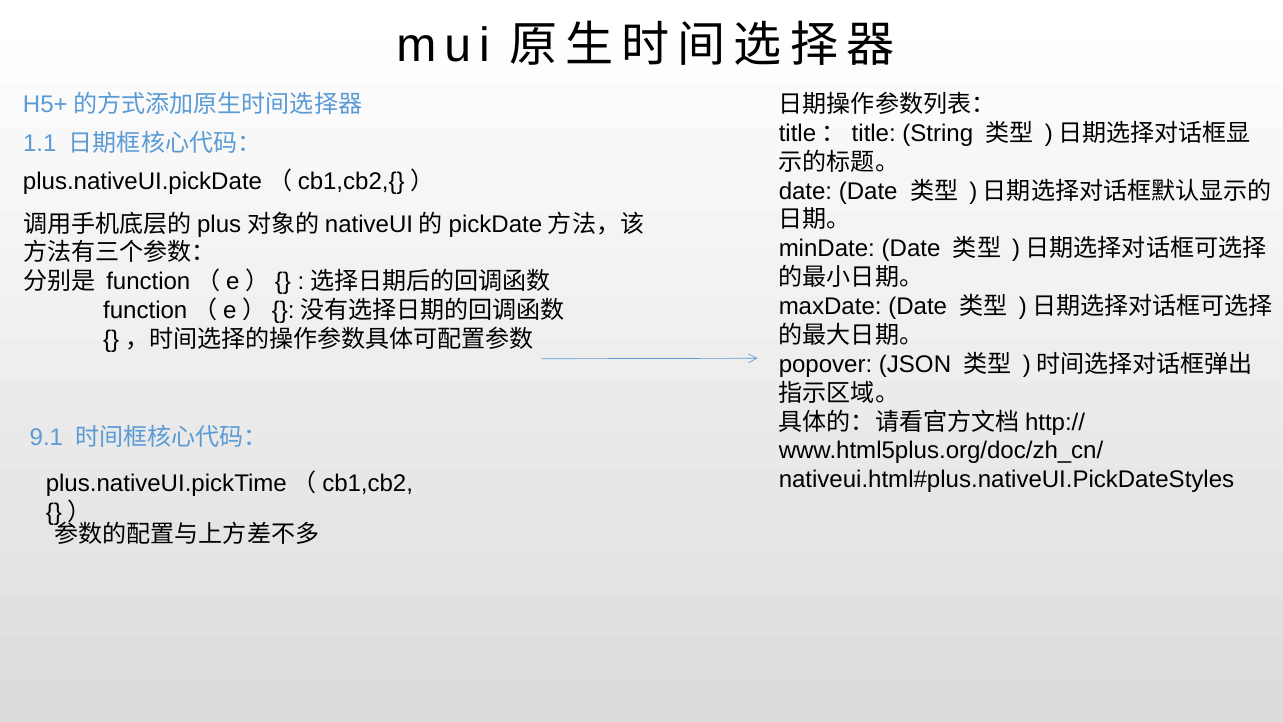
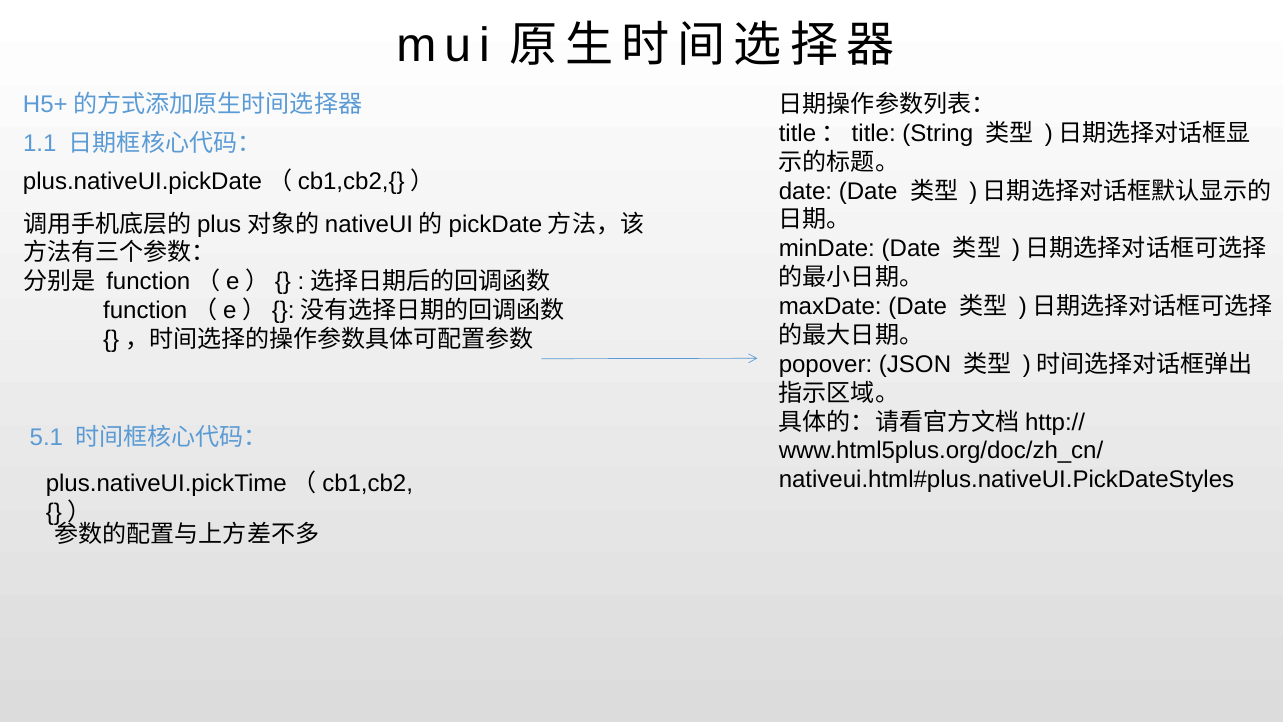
9.1: 9.1 -> 5.1
